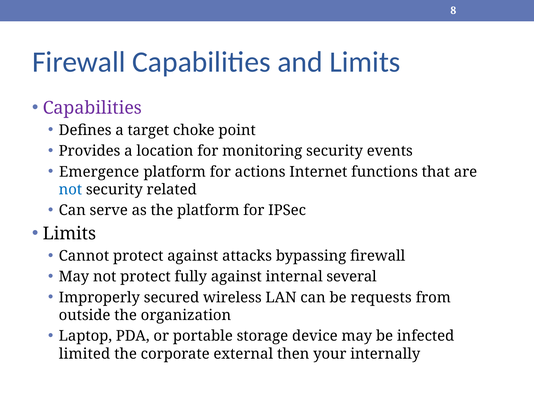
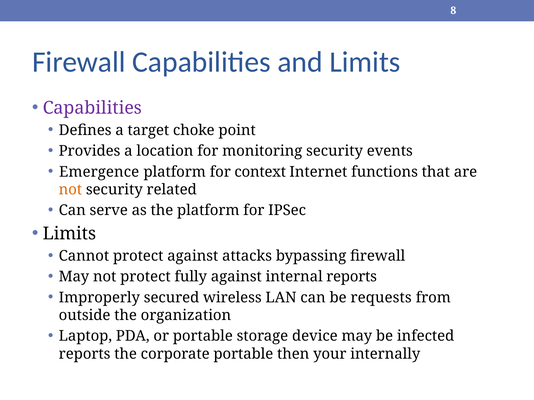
actions: actions -> context
not at (70, 190) colour: blue -> orange
internal several: several -> reports
limited at (85, 354): limited -> reports
corporate external: external -> portable
